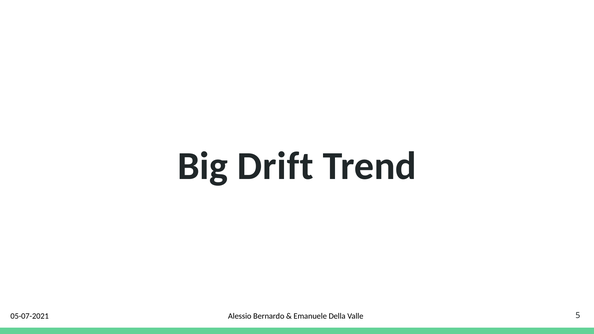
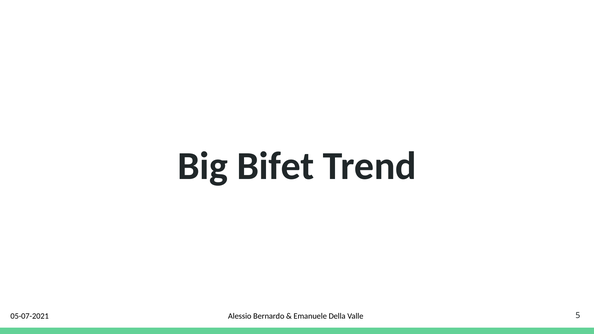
Drift: Drift -> Bifet
